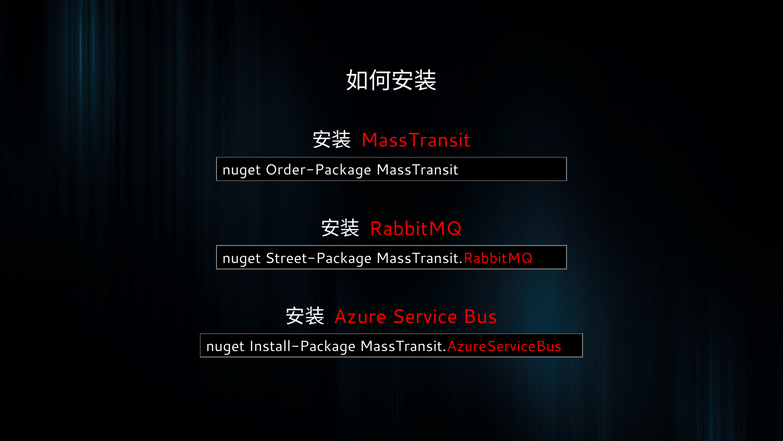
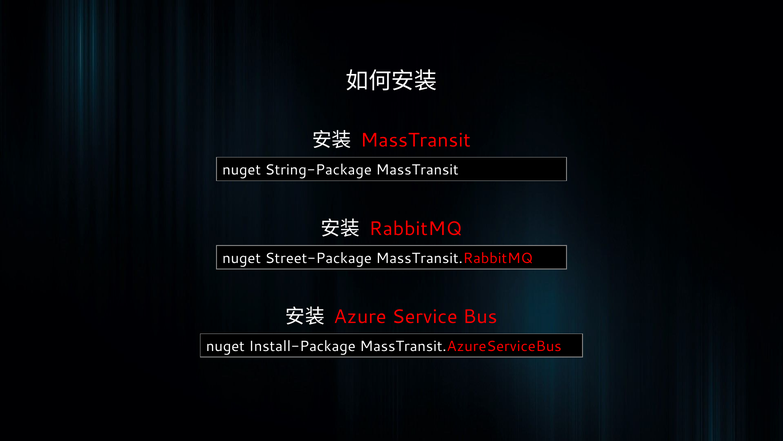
Order-Package: Order-Package -> String-Package
